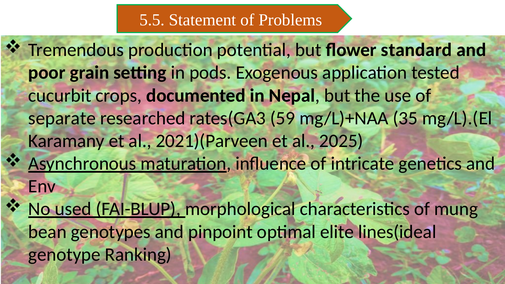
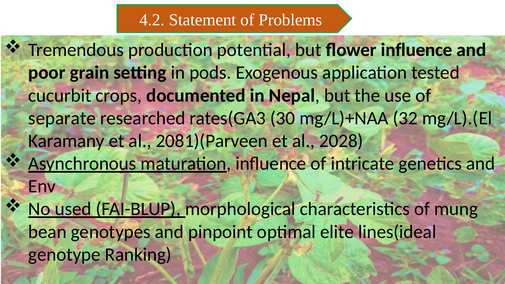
5.5: 5.5 -> 4.2
flower standard: standard -> influence
59: 59 -> 30
35: 35 -> 32
2021)(Parveen: 2021)(Parveen -> 2081)(Parveen
2025: 2025 -> 2028
